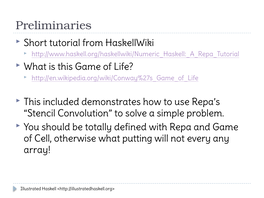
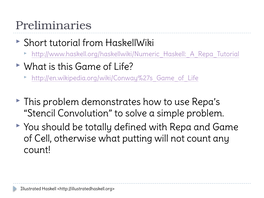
This included: included -> problem
not every: every -> count
array at (37, 150): array -> count
